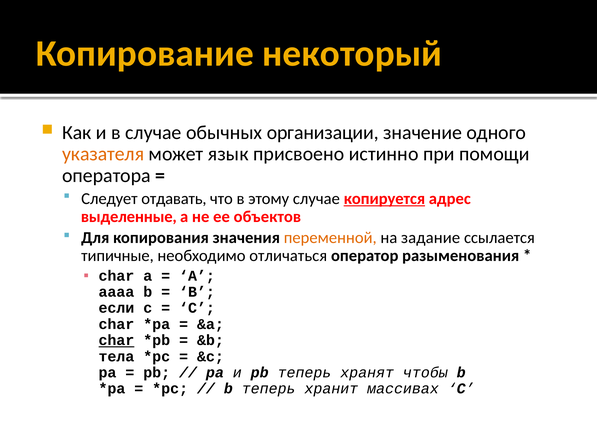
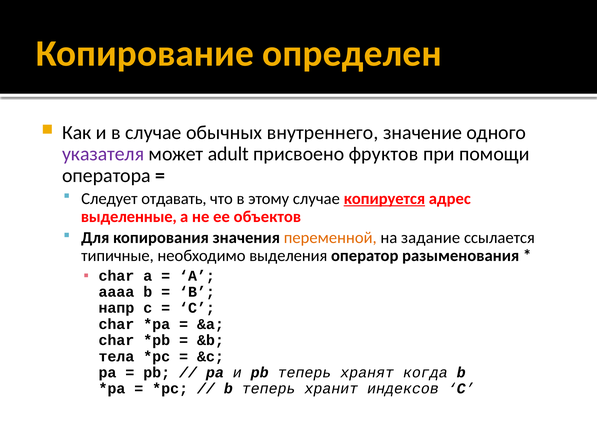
некоторый: некоторый -> определен
организации: организации -> внутреннего
указателя colour: orange -> purple
язык: язык -> adult
истинно: истинно -> фруктов
отличаться: отличаться -> выделения
если: если -> напр
char at (116, 340) underline: present -> none
чтобы: чтобы -> когда
массивах: массивах -> индексов
